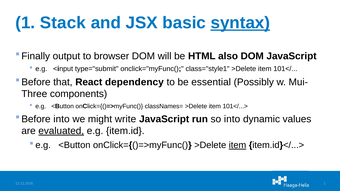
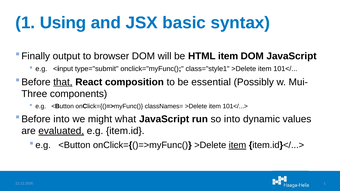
Stack: Stack -> Using
syntax underline: present -> none
HTML also: also -> item
that underline: none -> present
dependency: dependency -> composition
write: write -> what
